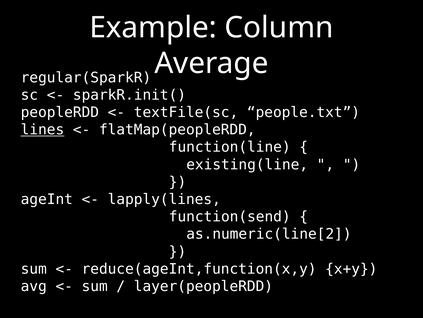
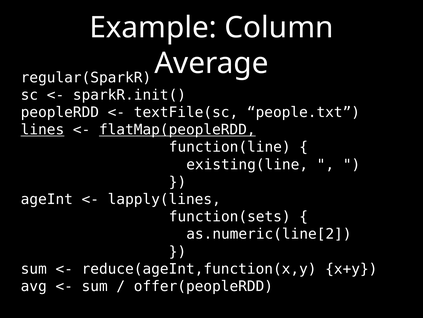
flatMap(peopleRDD underline: none -> present
function(send: function(send -> function(sets
layer(peopleRDD: layer(peopleRDD -> offer(peopleRDD
